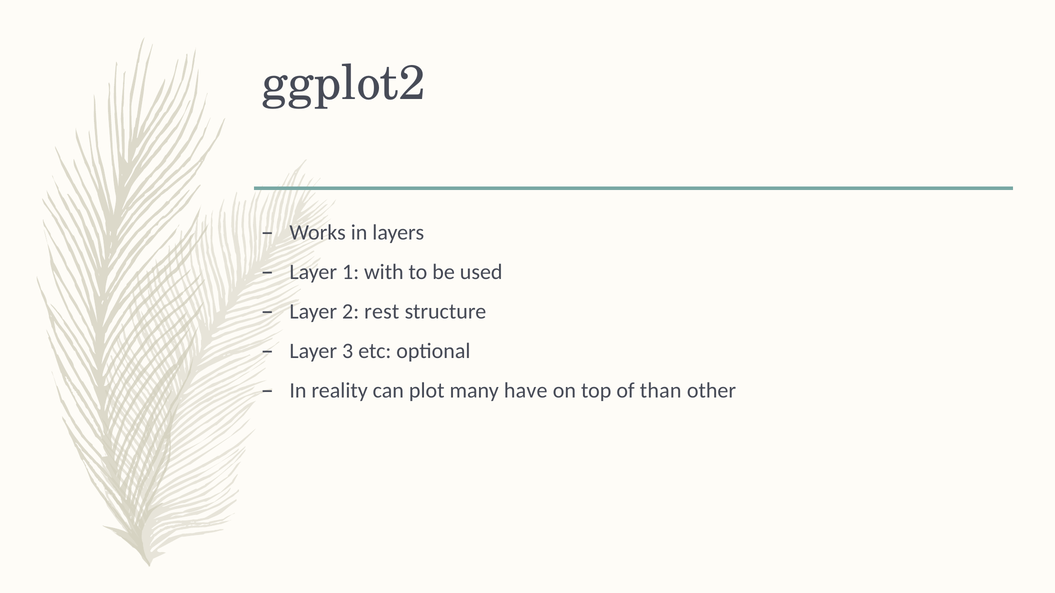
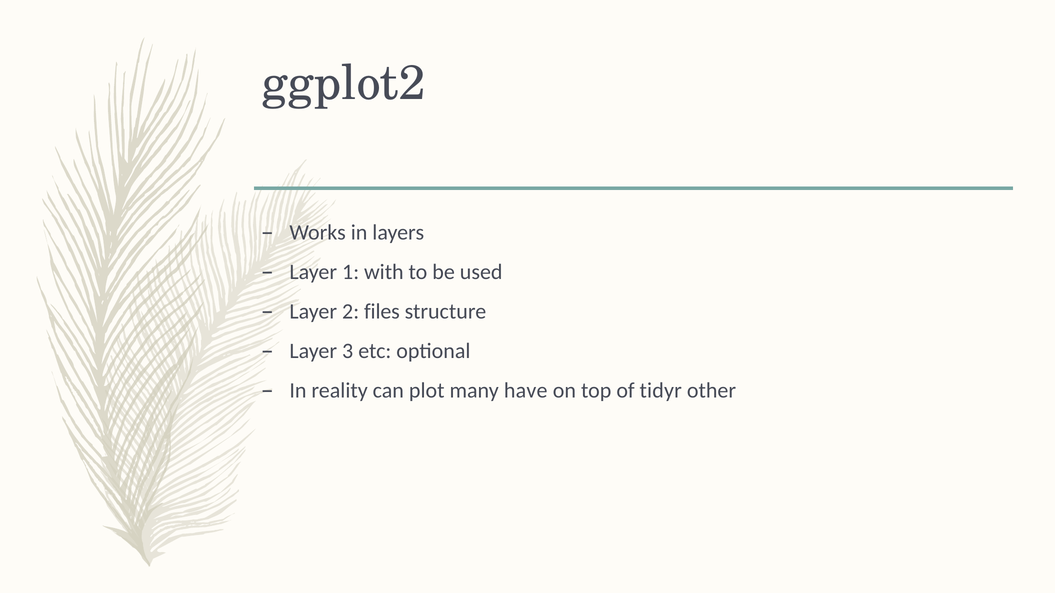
rest: rest -> files
than: than -> tidyr
